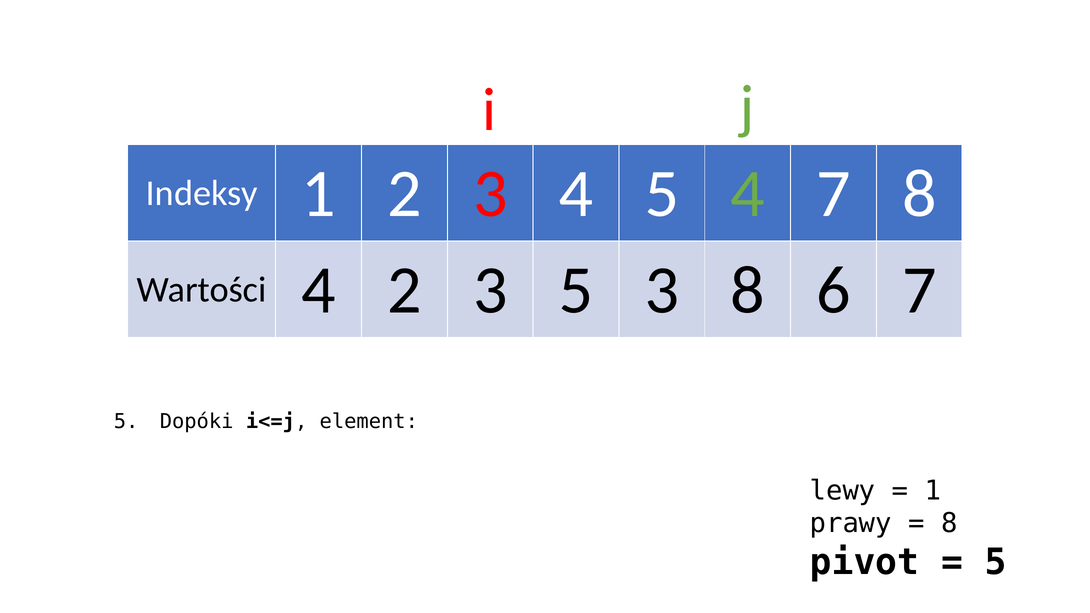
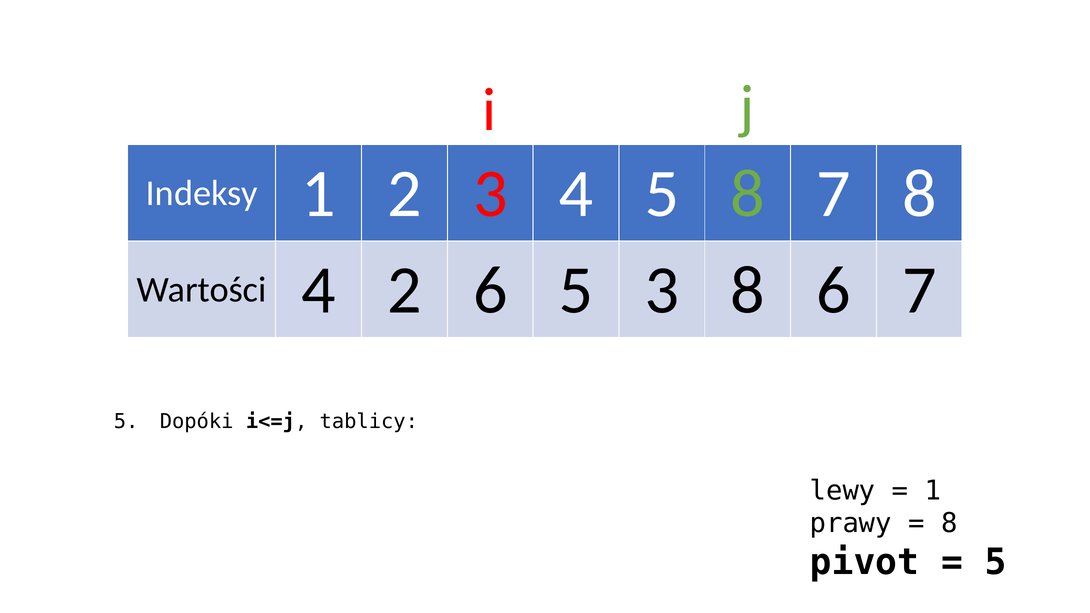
5 4: 4 -> 8
4 2 3: 3 -> 6
element: element -> tablicy
